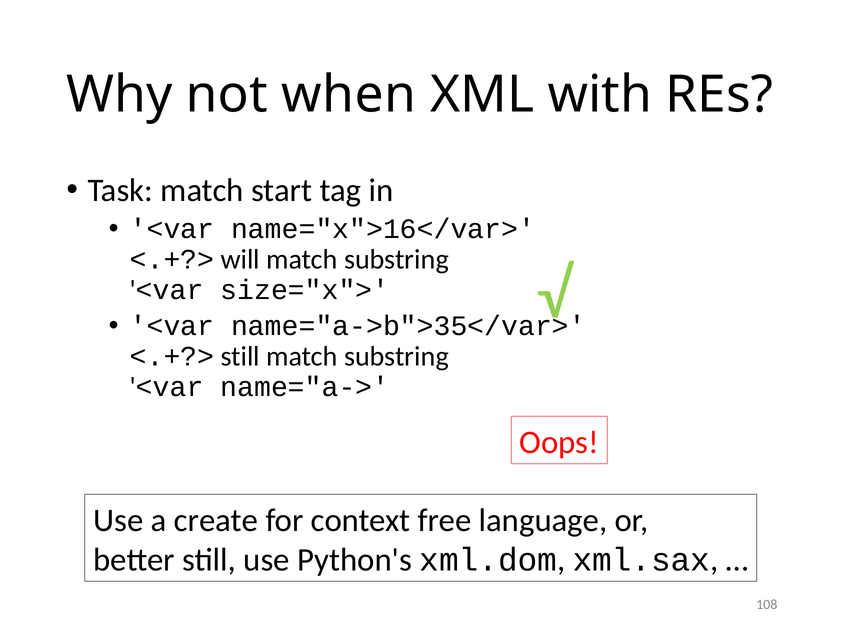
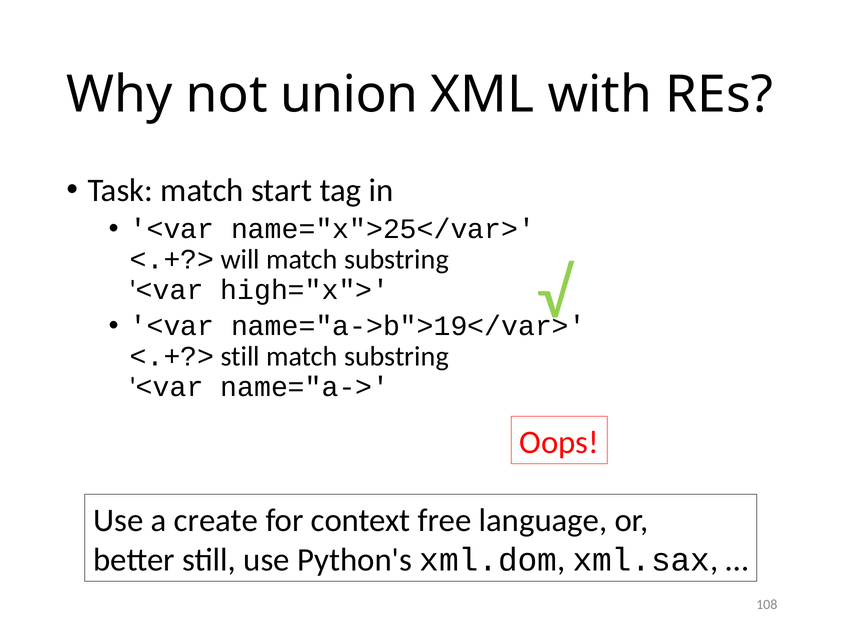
when: when -> union
name="x">16</var>: name="x">16</var> -> name="x">25</var>
size="x">: size="x"> -> high="x">
name="a->b">35</var>: name="a->b">35</var> -> name="a->b">19</var>
